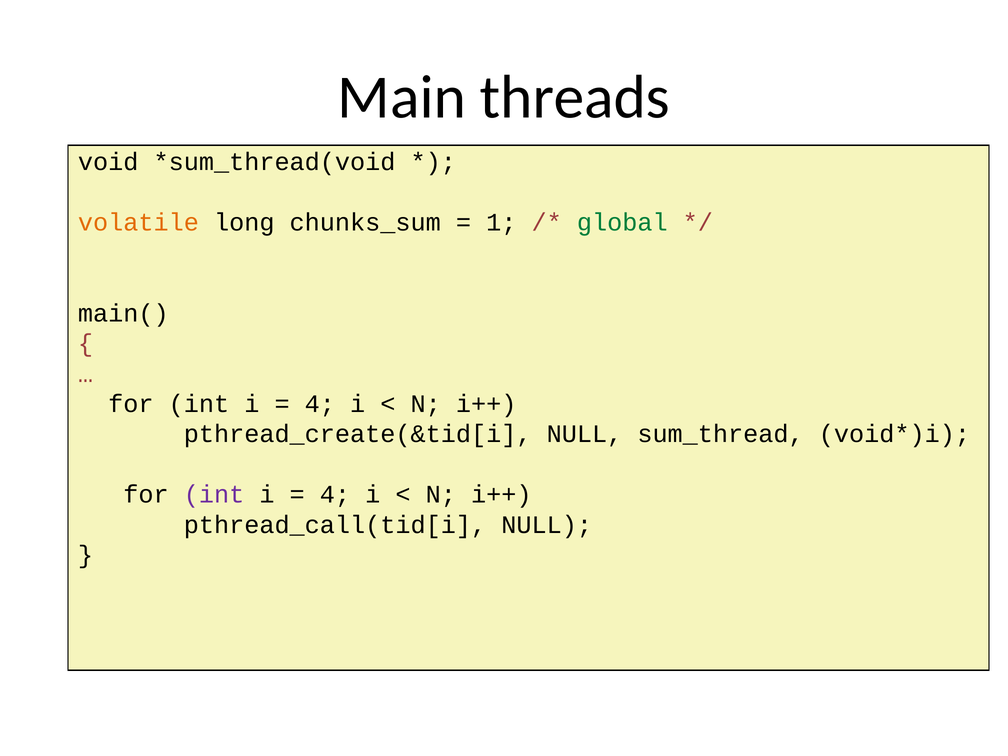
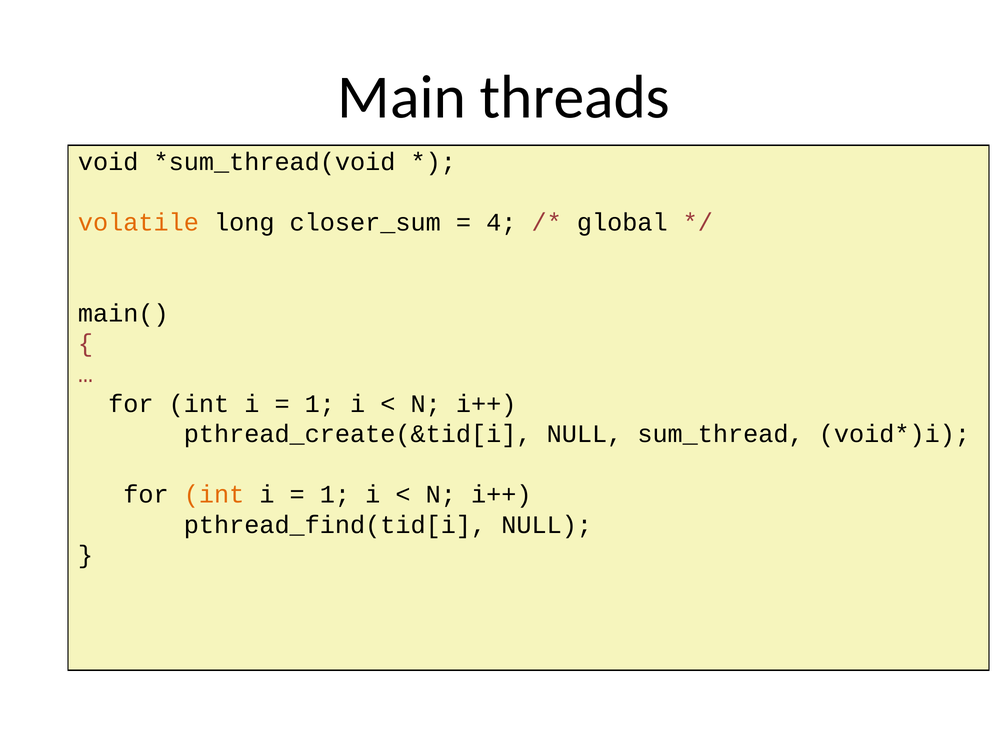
chunks_sum: chunks_sum -> closer_sum
1: 1 -> 4
global colour: green -> black
4 at (320, 404): 4 -> 1
int at (214, 495) colour: purple -> orange
4 at (335, 495): 4 -> 1
pthread_call(tid[i: pthread_call(tid[i -> pthread_find(tid[i
